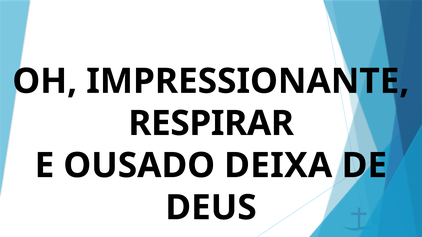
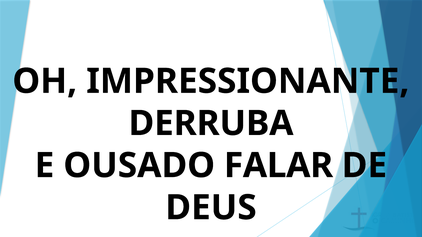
RESPIRAR: RESPIRAR -> DERRUBA
DEIXA: DEIXA -> FALAR
